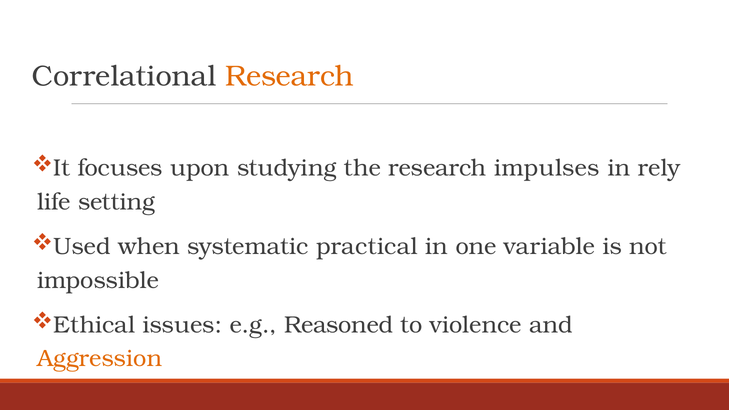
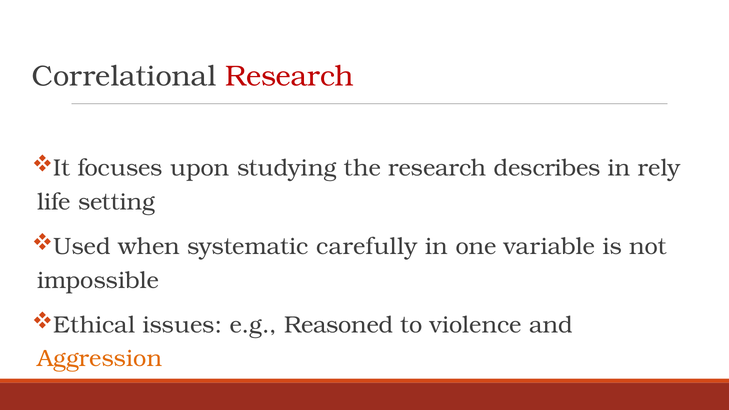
Research at (290, 76) colour: orange -> red
impulses: impulses -> describes
practical: practical -> carefully
